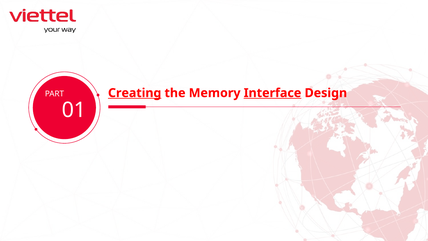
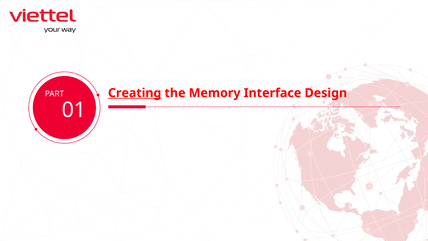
Interface underline: present -> none
